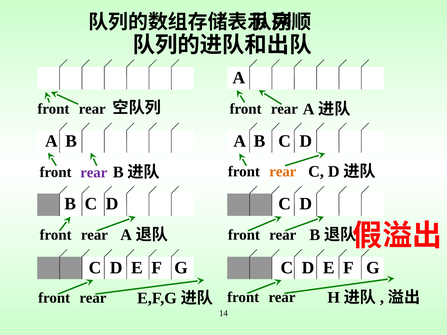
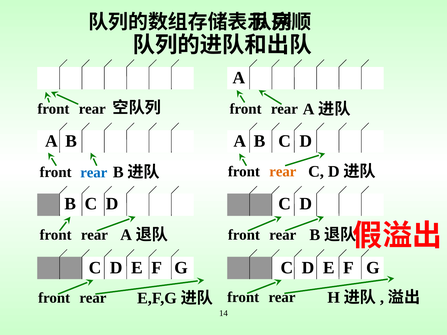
rear at (94, 173) colour: purple -> blue
